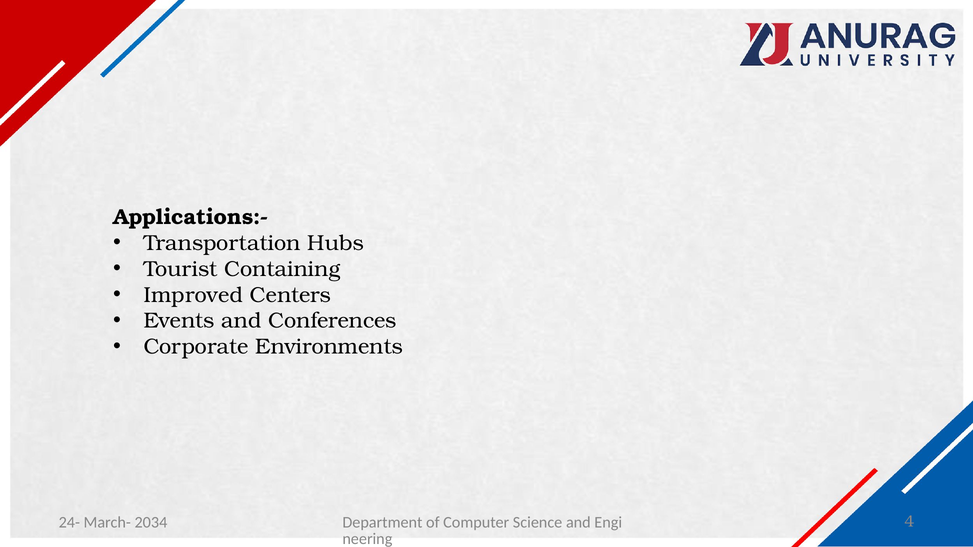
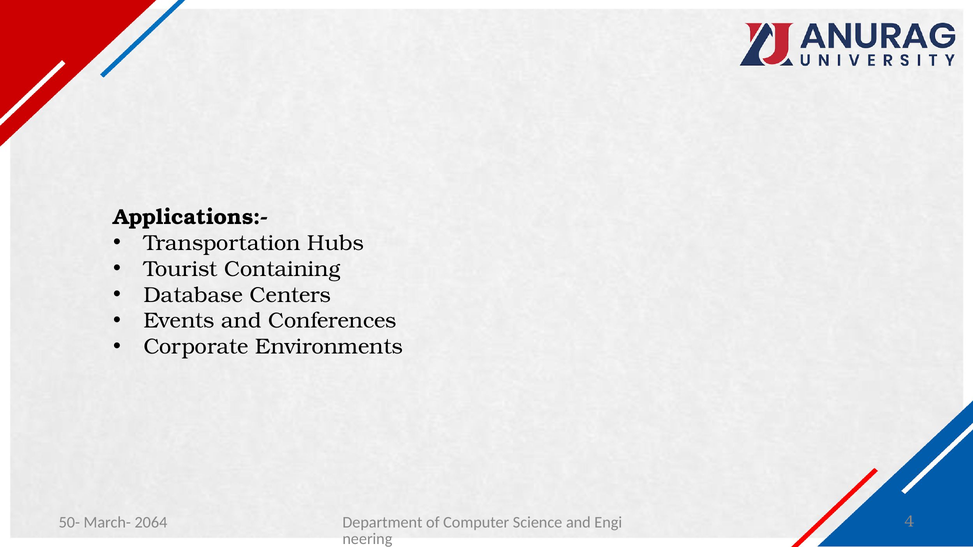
Improved: Improved -> Database
24-: 24- -> 50-
2034: 2034 -> 2064
